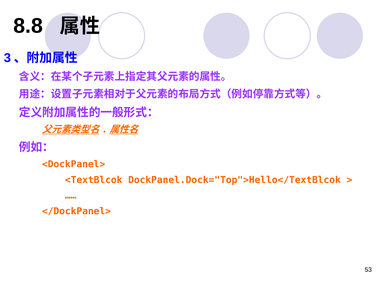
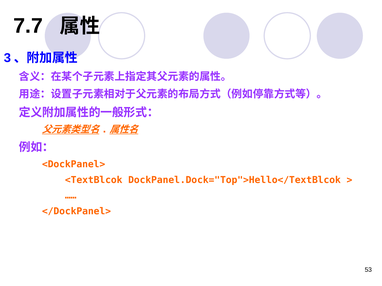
8.8: 8.8 -> 7.7
